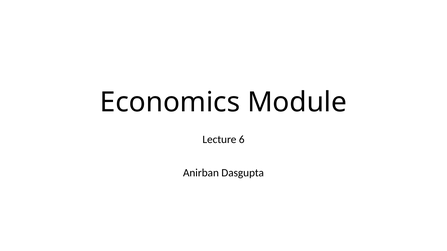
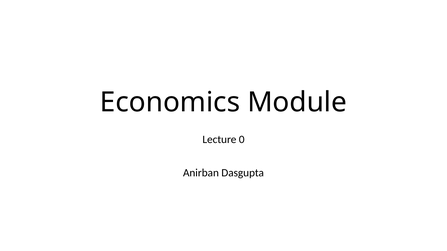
6: 6 -> 0
